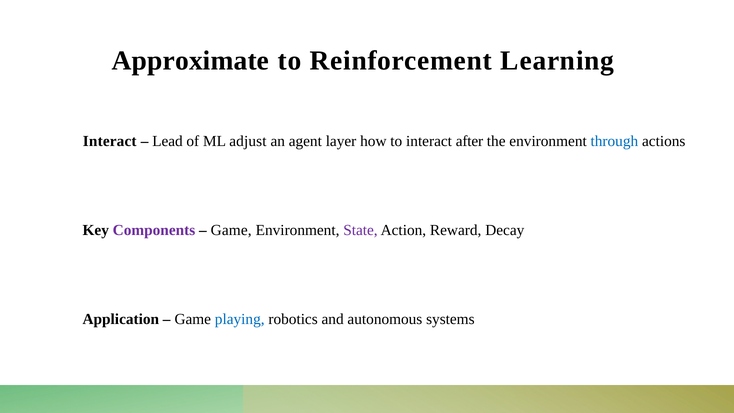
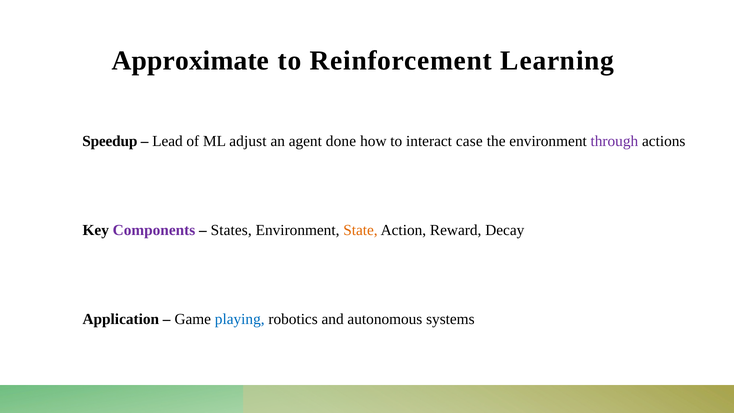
Interact at (110, 141): Interact -> Speedup
layer: layer -> done
after: after -> case
through colour: blue -> purple
Game at (231, 230): Game -> States
State colour: purple -> orange
